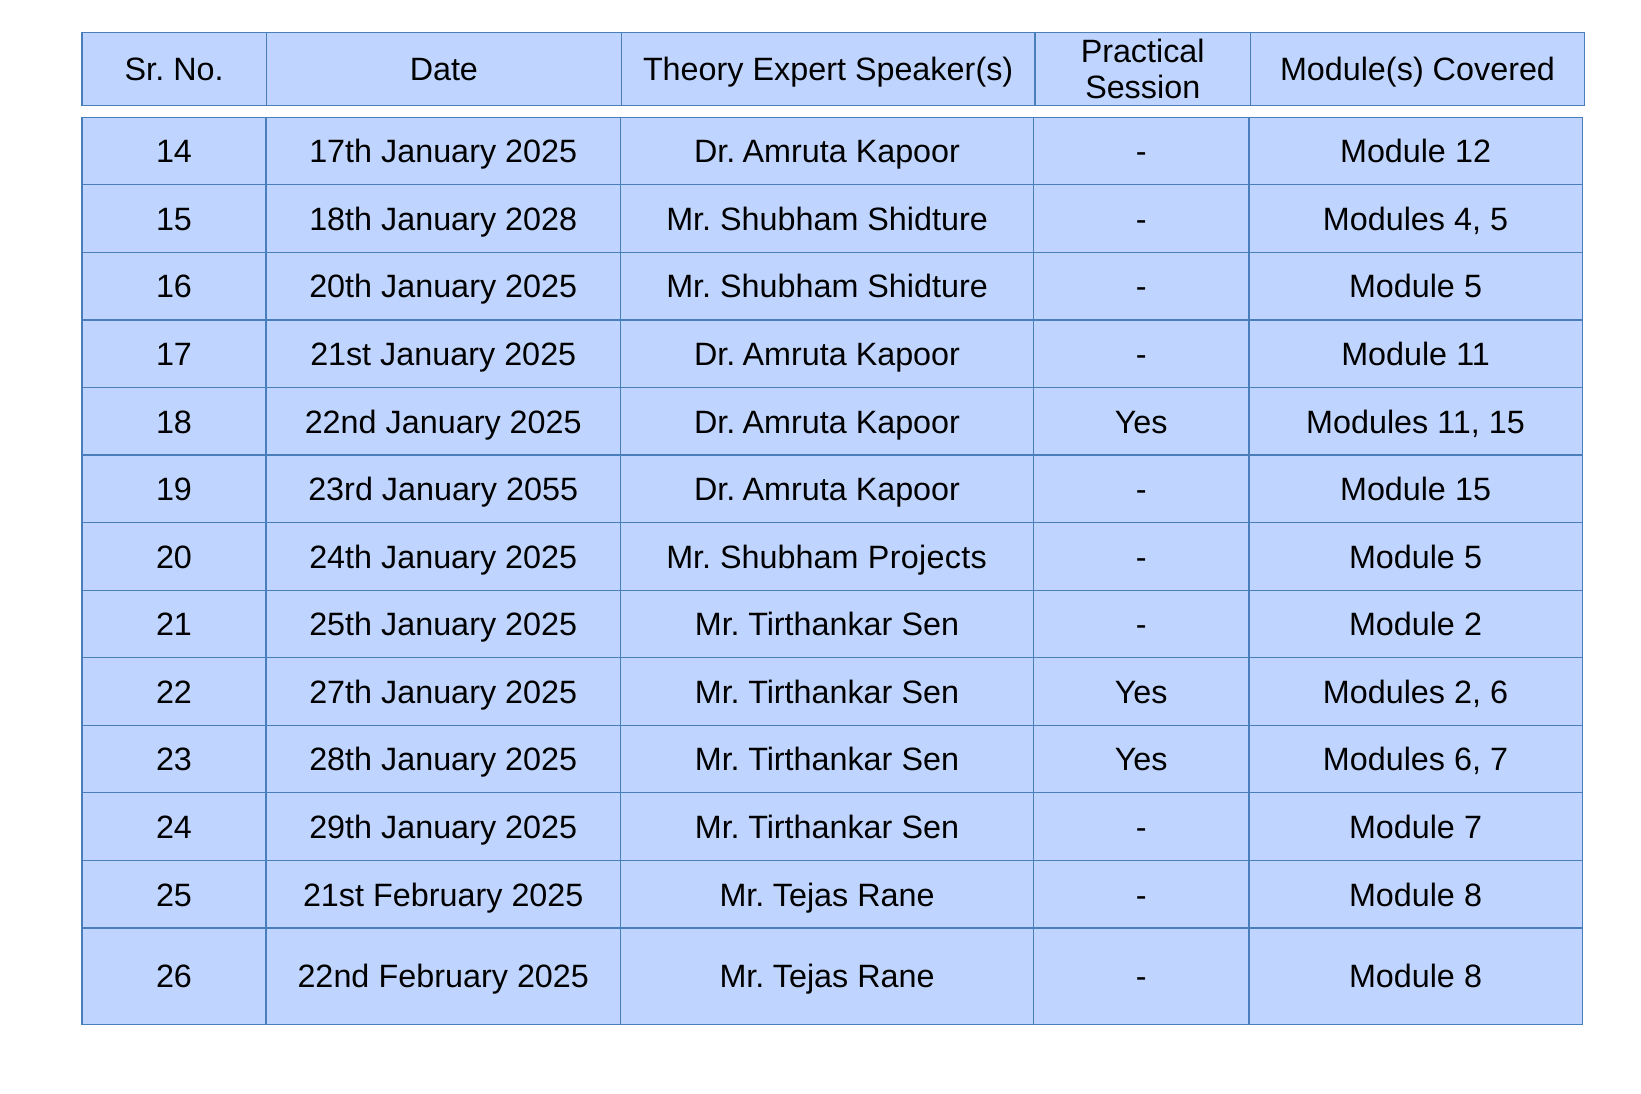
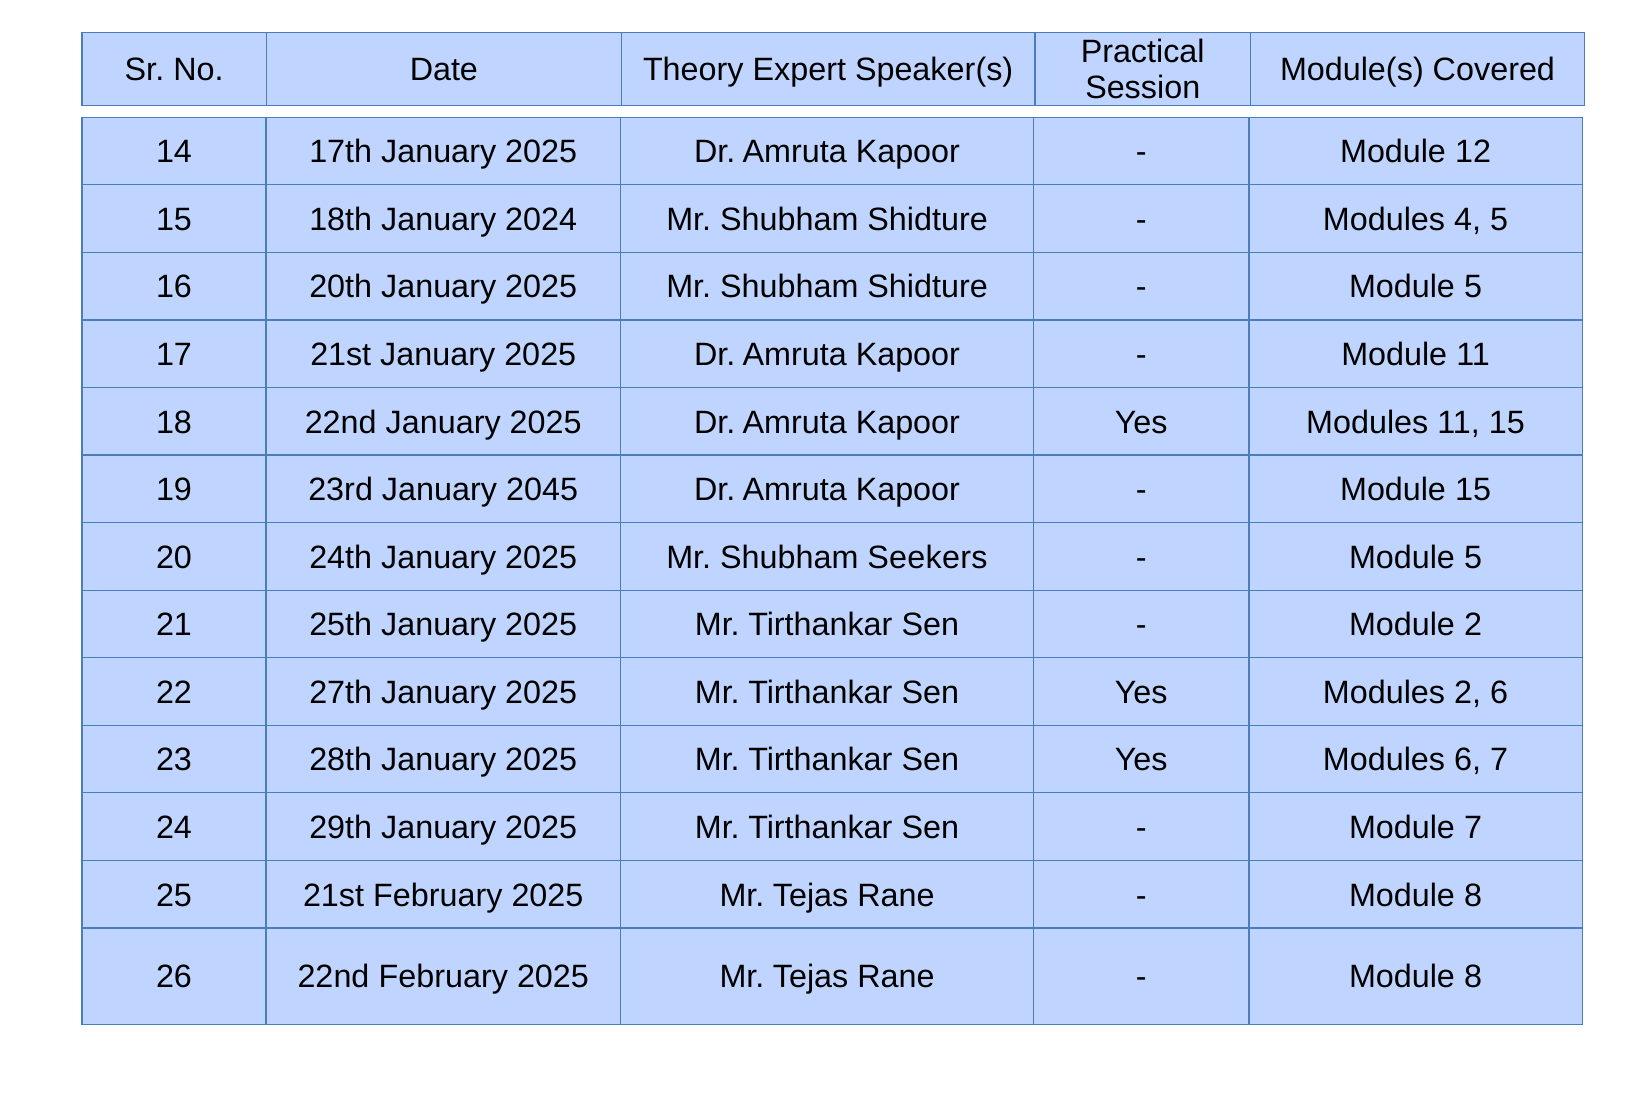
2028: 2028 -> 2024
2055: 2055 -> 2045
Projects: Projects -> Seekers
